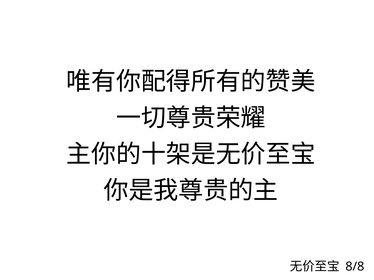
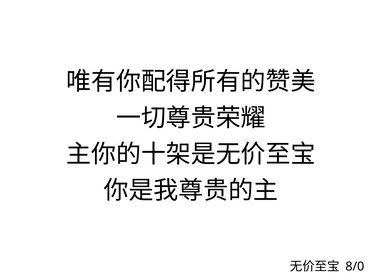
8/8: 8/8 -> 8/0
